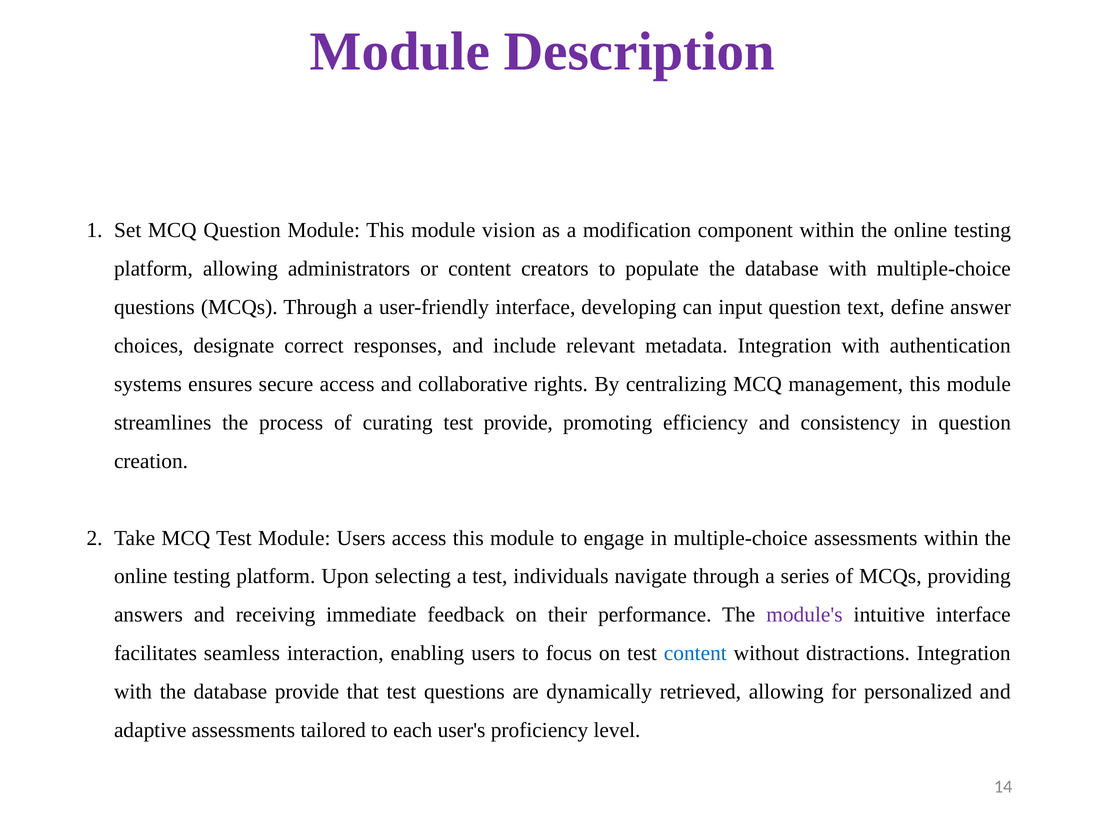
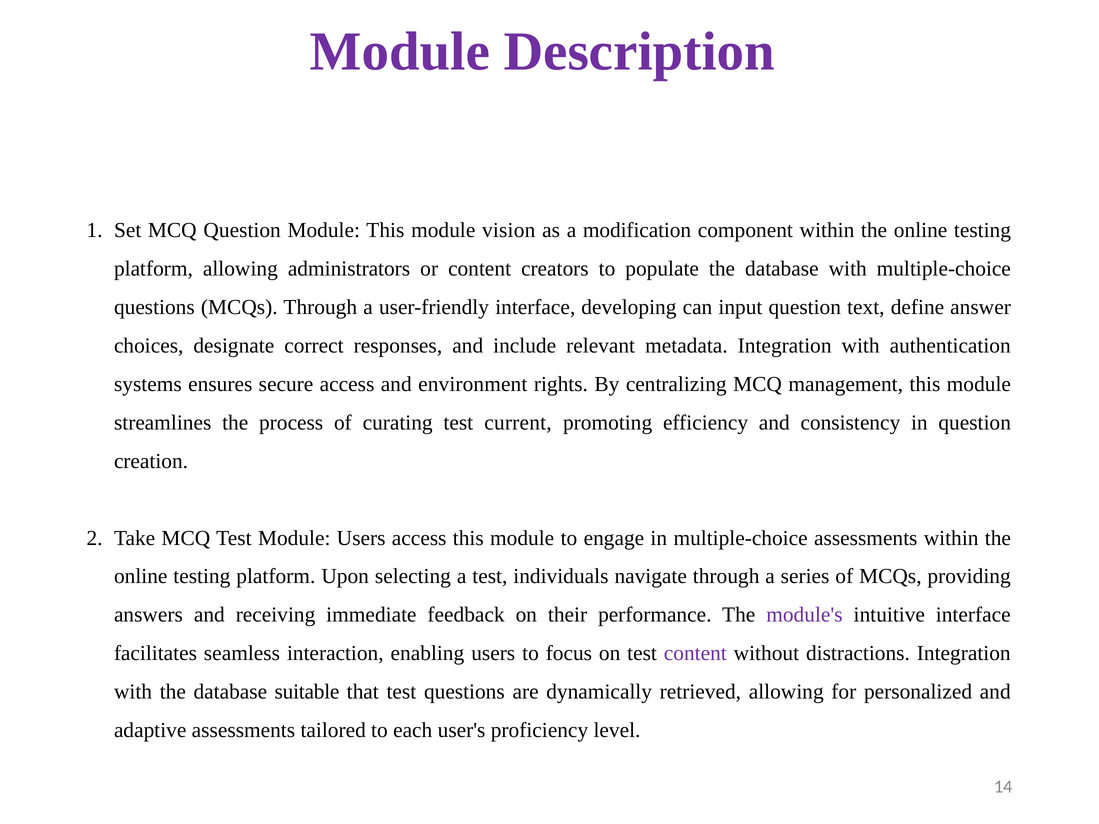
collaborative: collaborative -> environment
test provide: provide -> current
content at (695, 654) colour: blue -> purple
database provide: provide -> suitable
